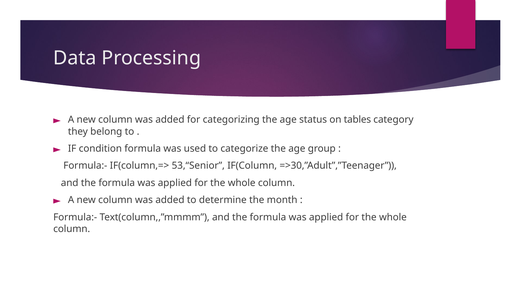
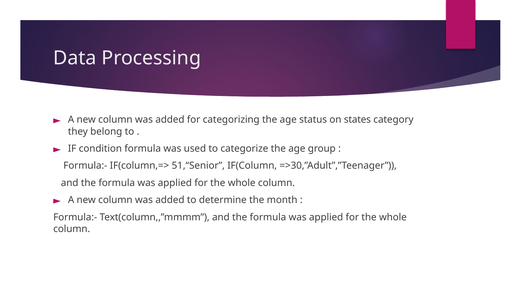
tables: tables -> states
53,“Senior: 53,“Senior -> 51,“Senior
